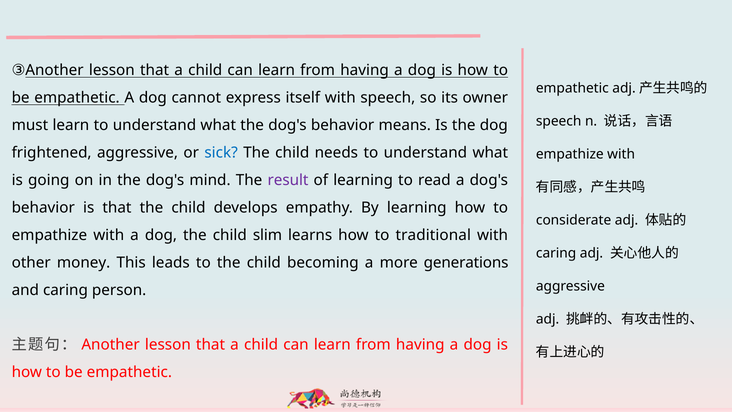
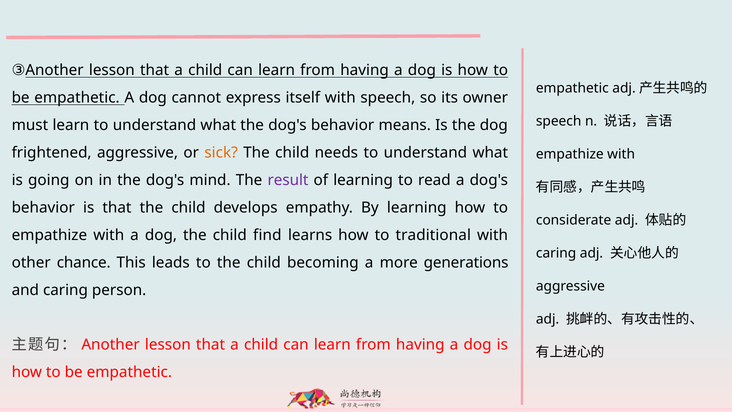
sick colour: blue -> orange
slim: slim -> find
money: money -> chance
